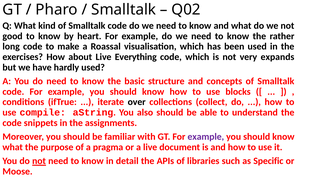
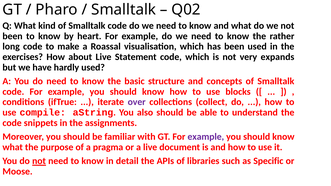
good at (13, 36): good -> been
Everything: Everything -> Statement
over colour: black -> purple
